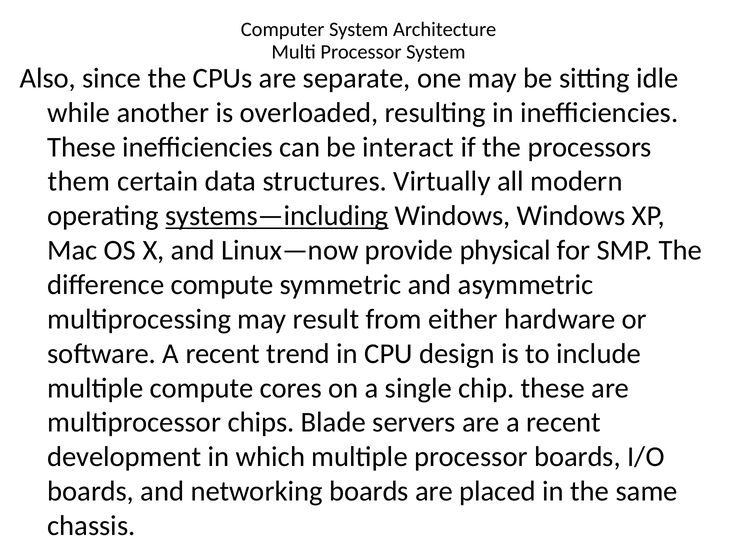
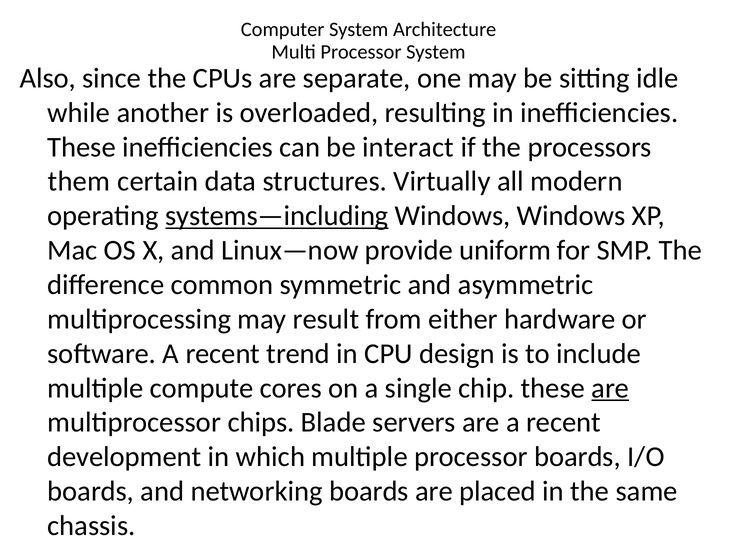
physical: physical -> uniform
difference compute: compute -> common
are at (610, 388) underline: none -> present
